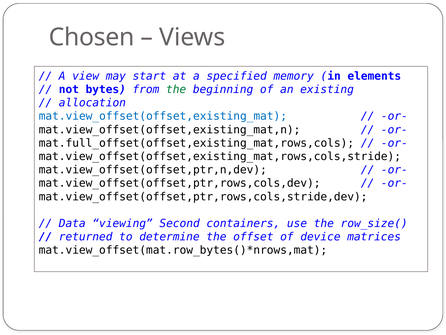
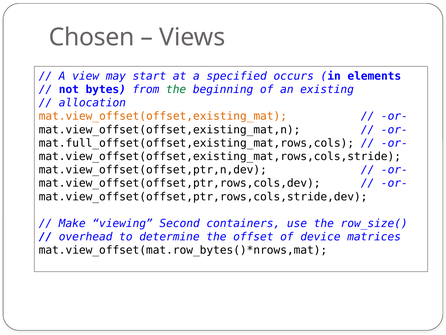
memory: memory -> occurs
mat.view_offset(offset,existing_mat colour: blue -> orange
Data: Data -> Make
returned: returned -> overhead
